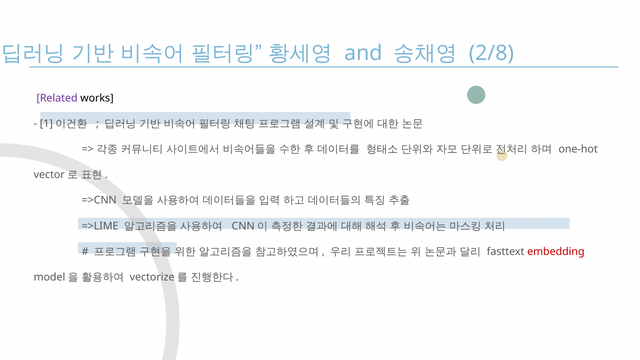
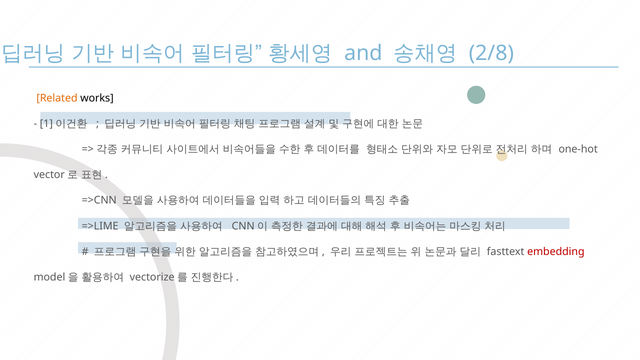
Related colour: purple -> orange
